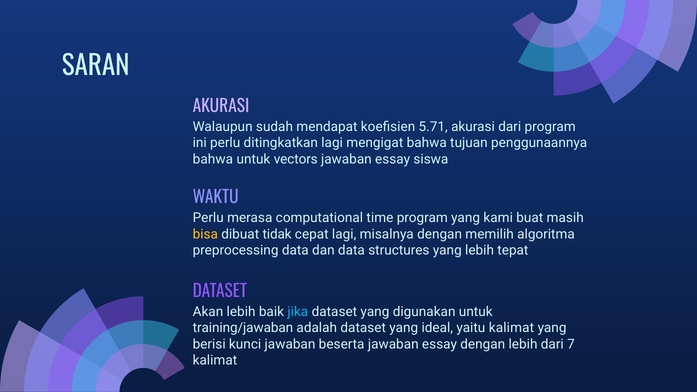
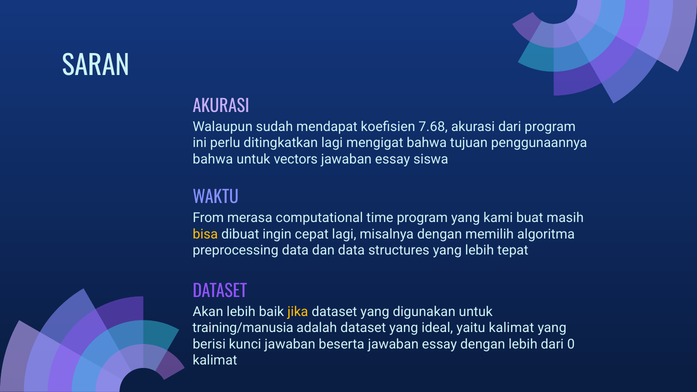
5.71: 5.71 -> 7.68
Perlu at (208, 218): Perlu -> From
tidak: tidak -> ingin
jika colour: light blue -> yellow
training/jawaban: training/jawaban -> training/manusia
7: 7 -> 0
